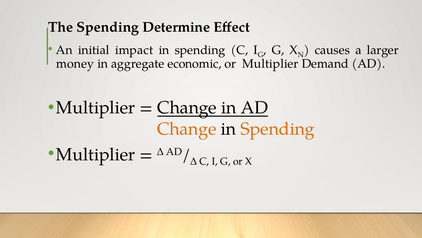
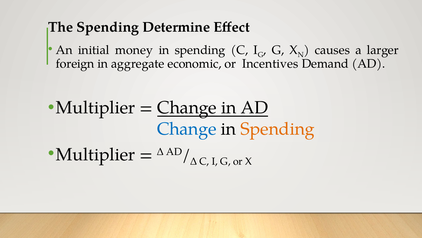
impact: impact -> money
money: money -> foreign
or Multiplier: Multiplier -> Incentives
Change at (187, 129) colour: orange -> blue
